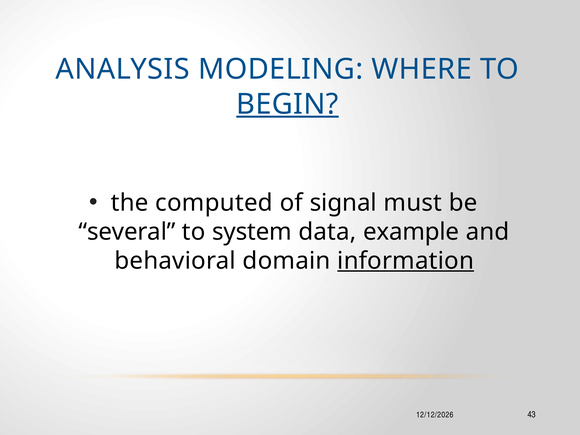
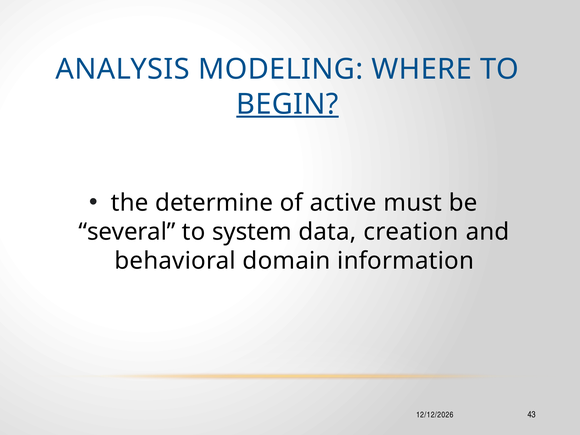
computed: computed -> determine
signal: signal -> active
example: example -> creation
information underline: present -> none
